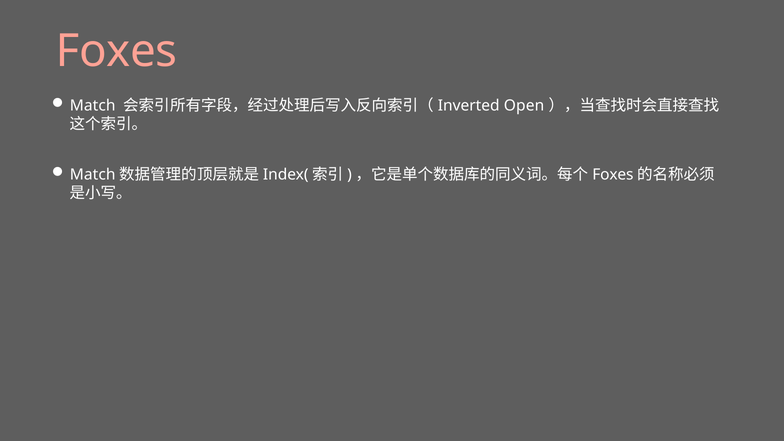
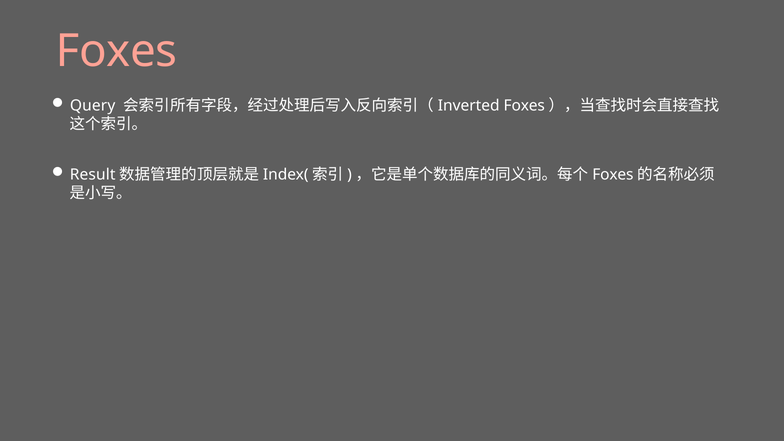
Match at (93, 106): Match -> Query
Open at (524, 106): Open -> Foxes
Match at (93, 175): Match -> Result
